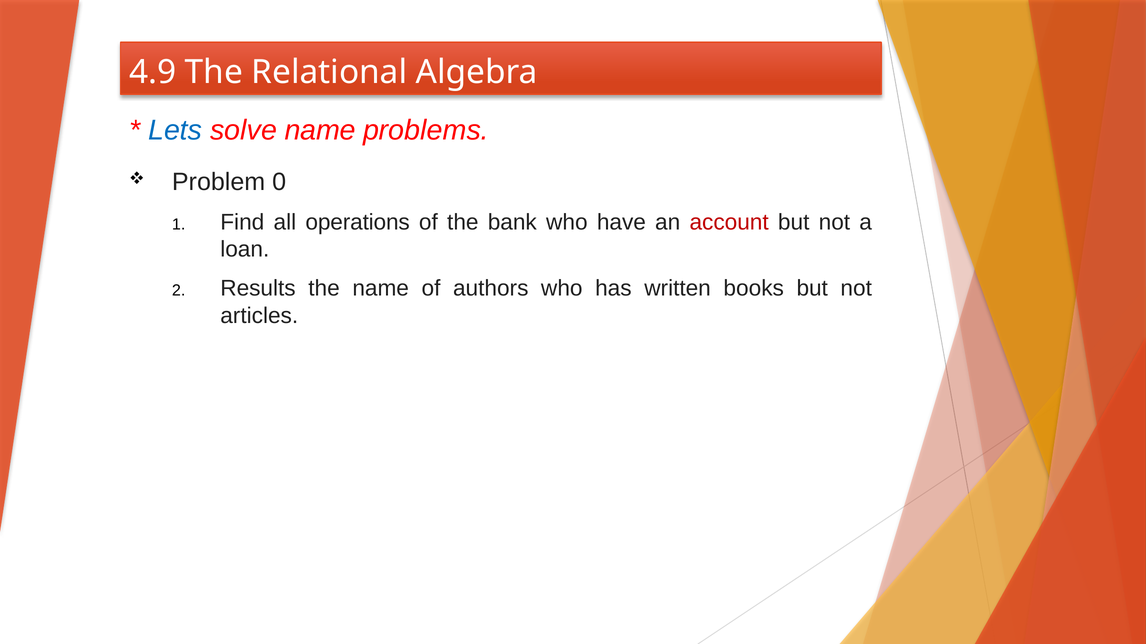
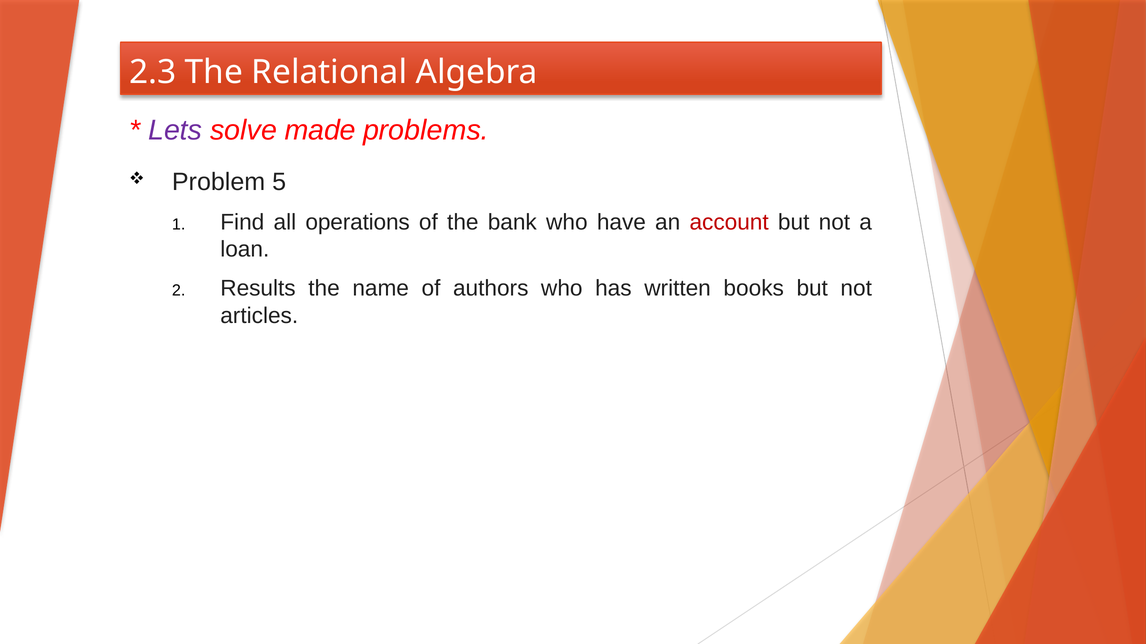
4.9: 4.9 -> 2.3
Lets colour: blue -> purple
solve name: name -> made
0: 0 -> 5
